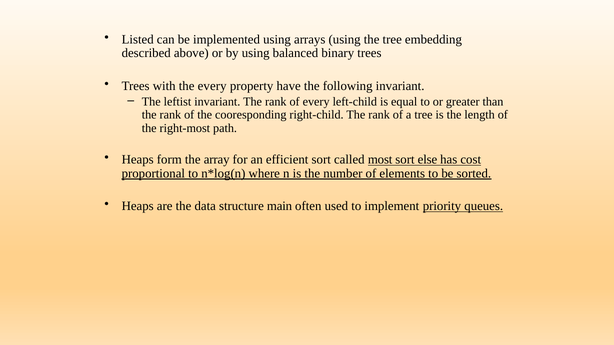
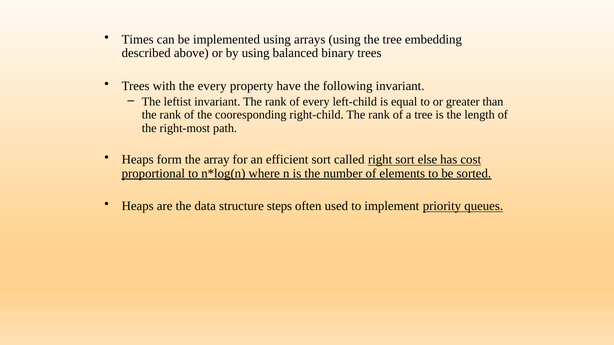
Listed: Listed -> Times
most: most -> right
main: main -> steps
